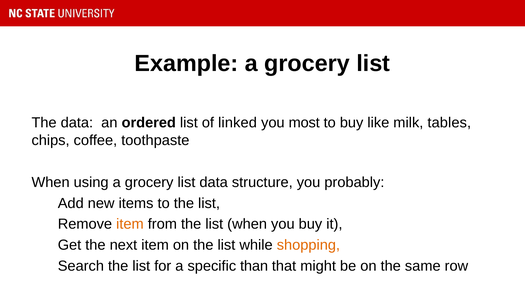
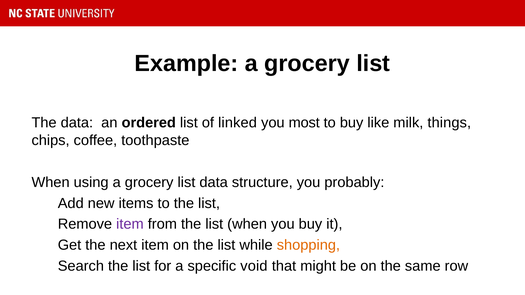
tables: tables -> things
item at (130, 224) colour: orange -> purple
than: than -> void
